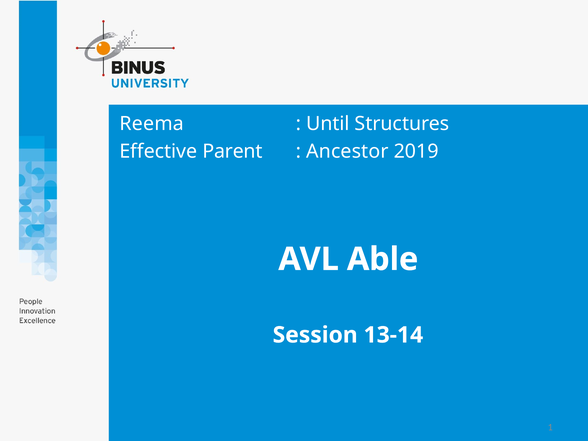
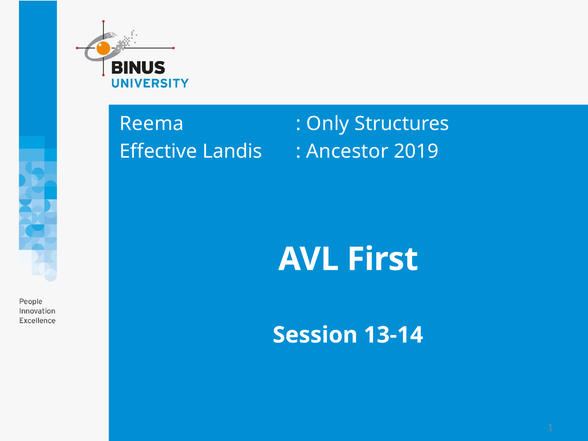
Until: Until -> Only
Parent: Parent -> Landis
Able: Able -> First
